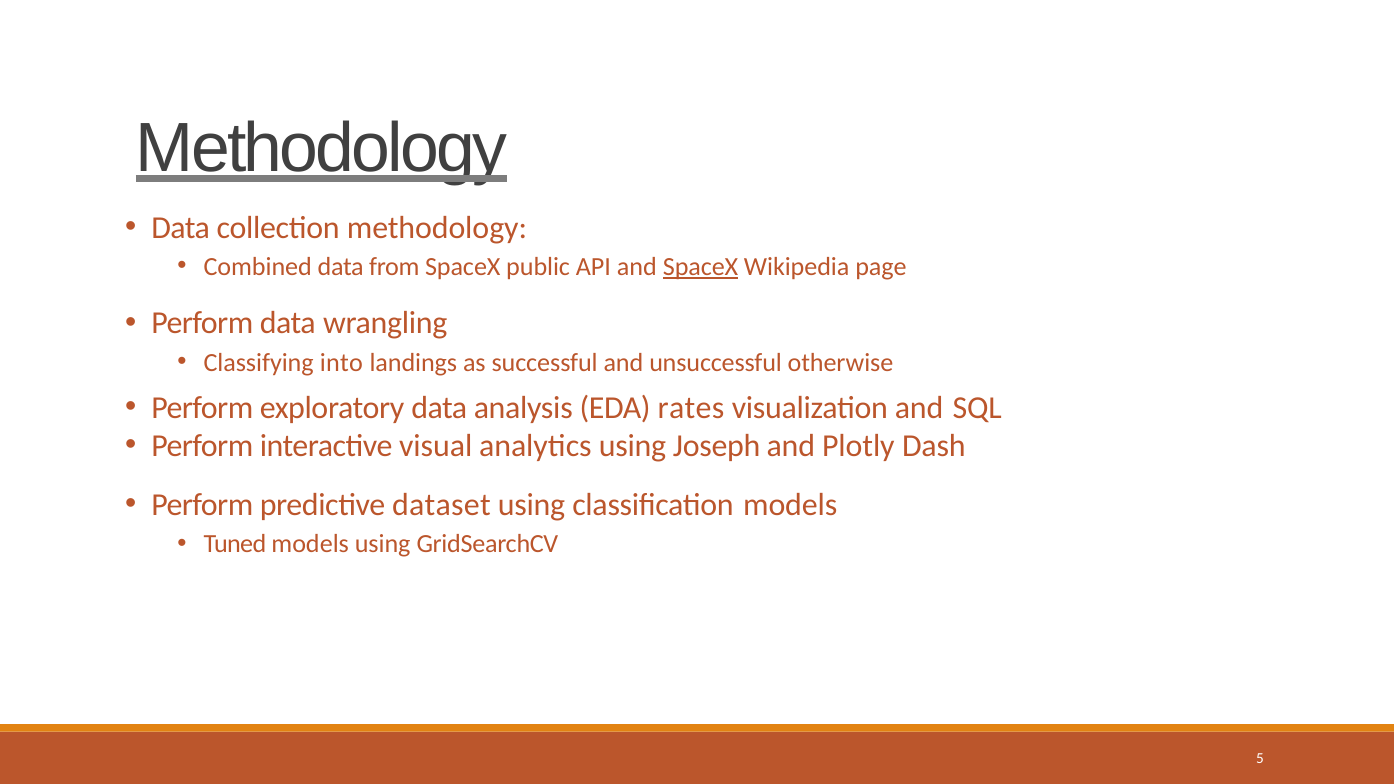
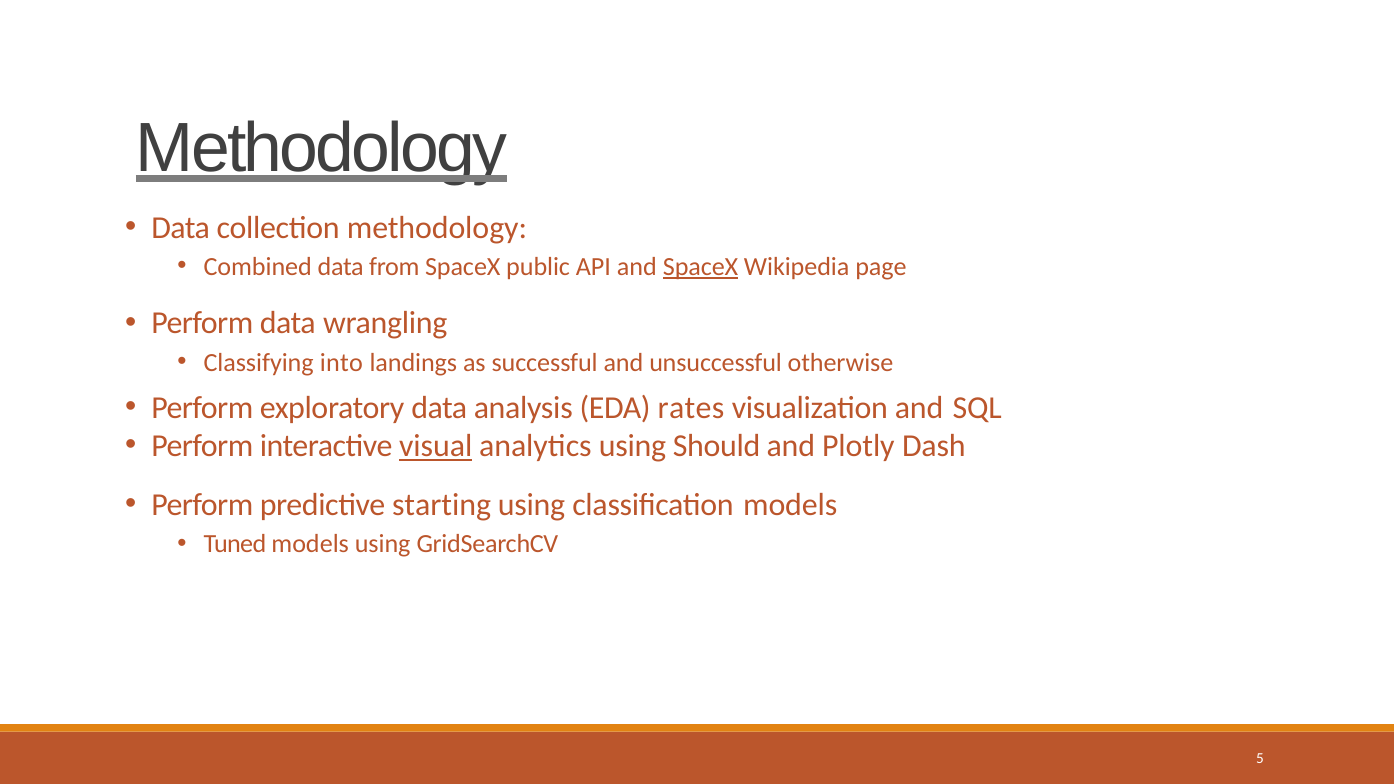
visual underline: none -> present
Joseph: Joseph -> Should
dataset: dataset -> starting
